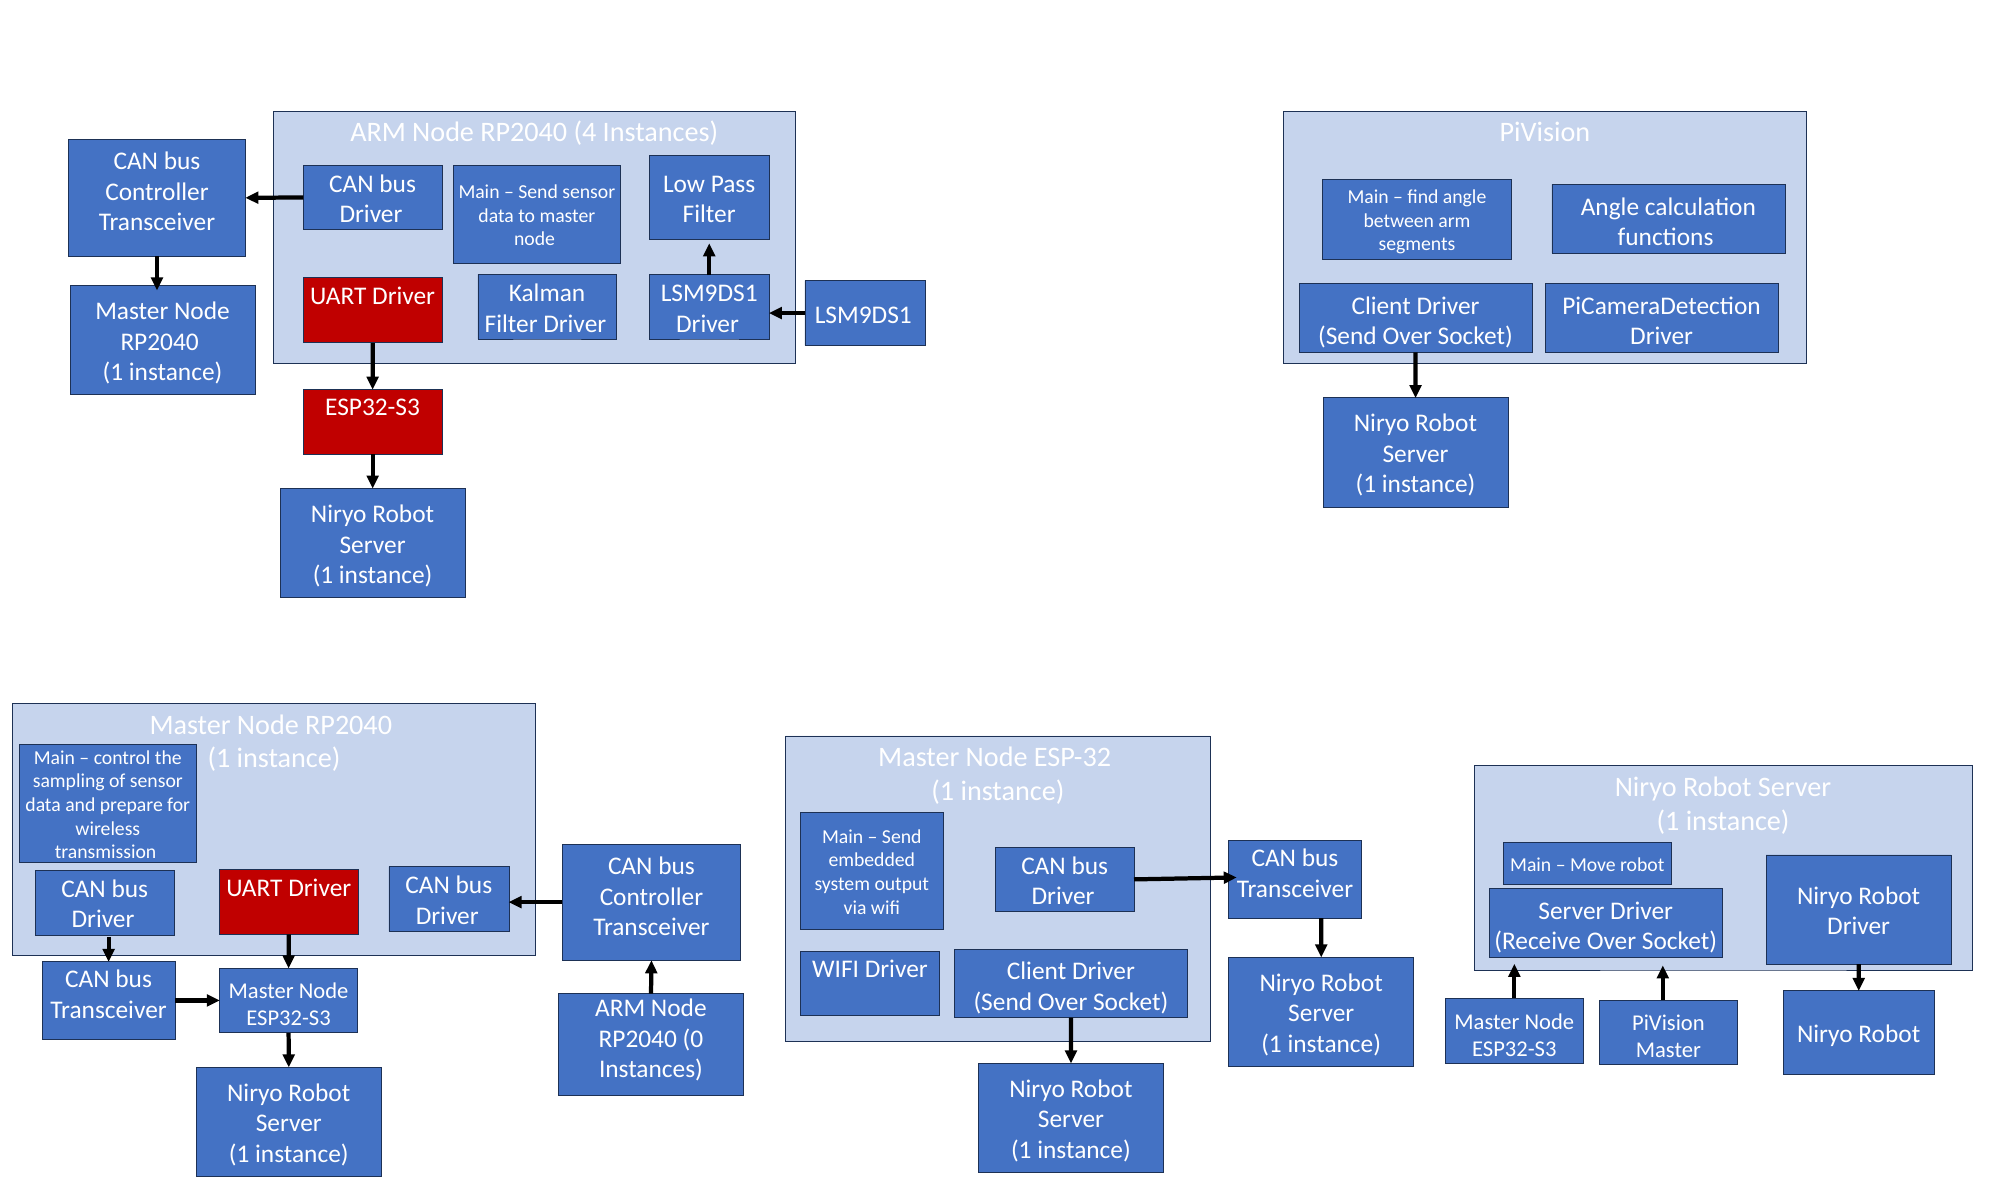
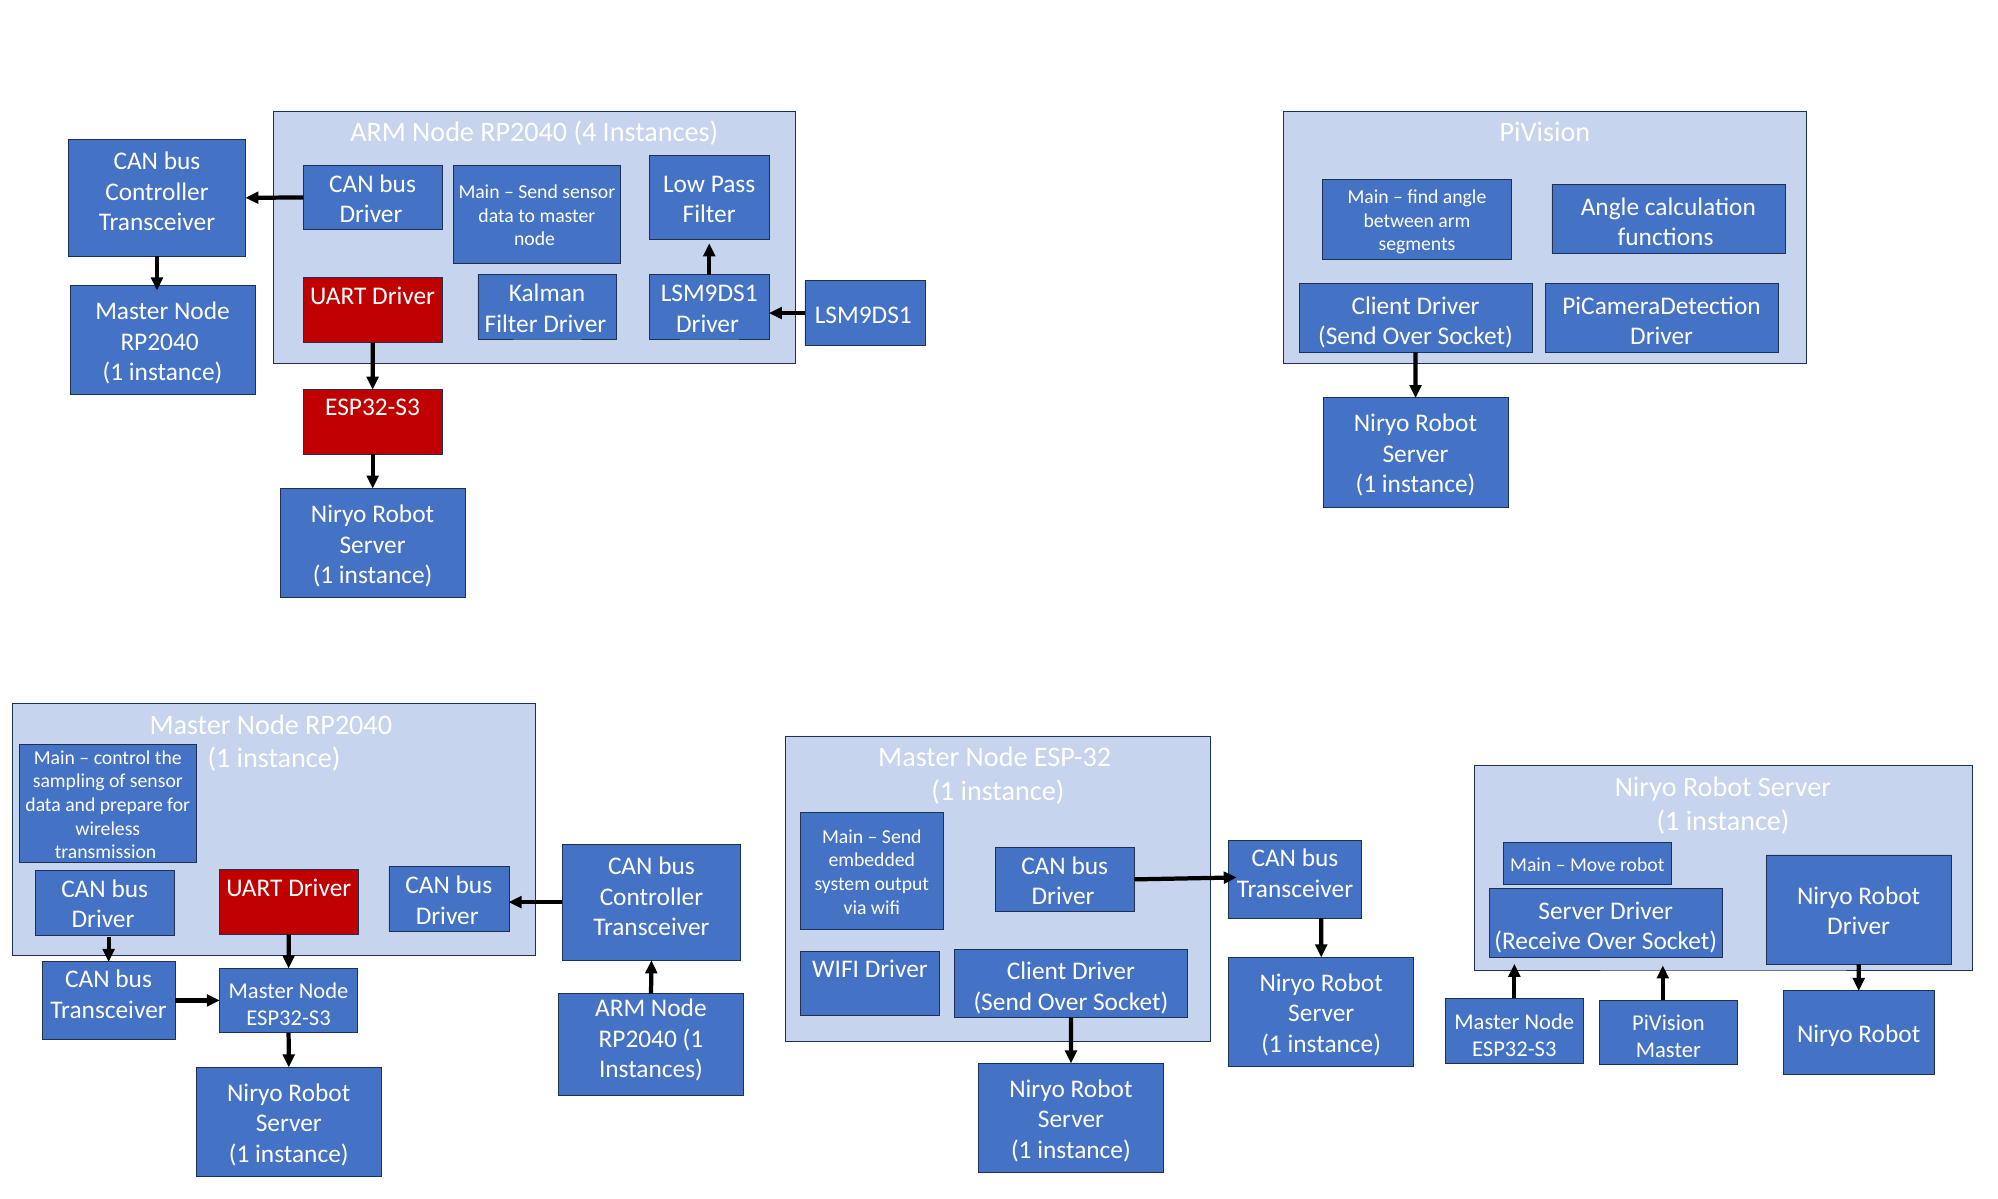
0 at (693, 1039): 0 -> 1
